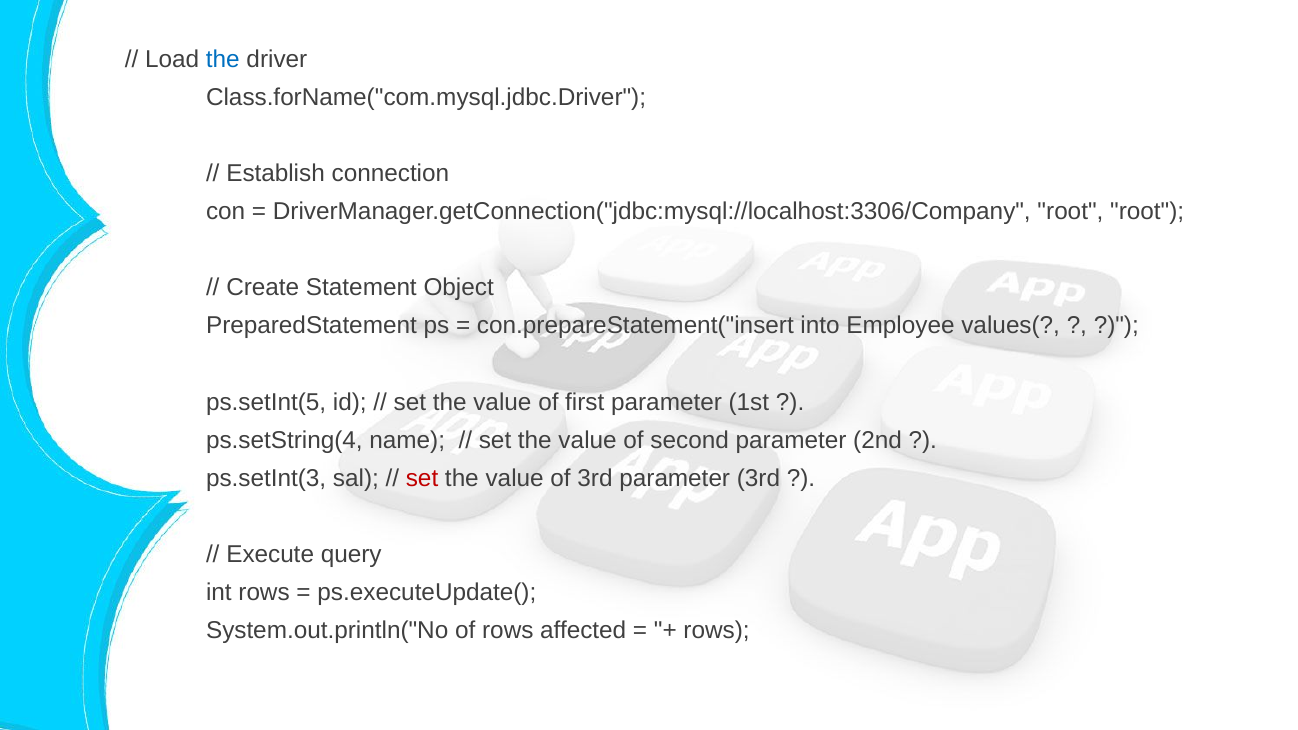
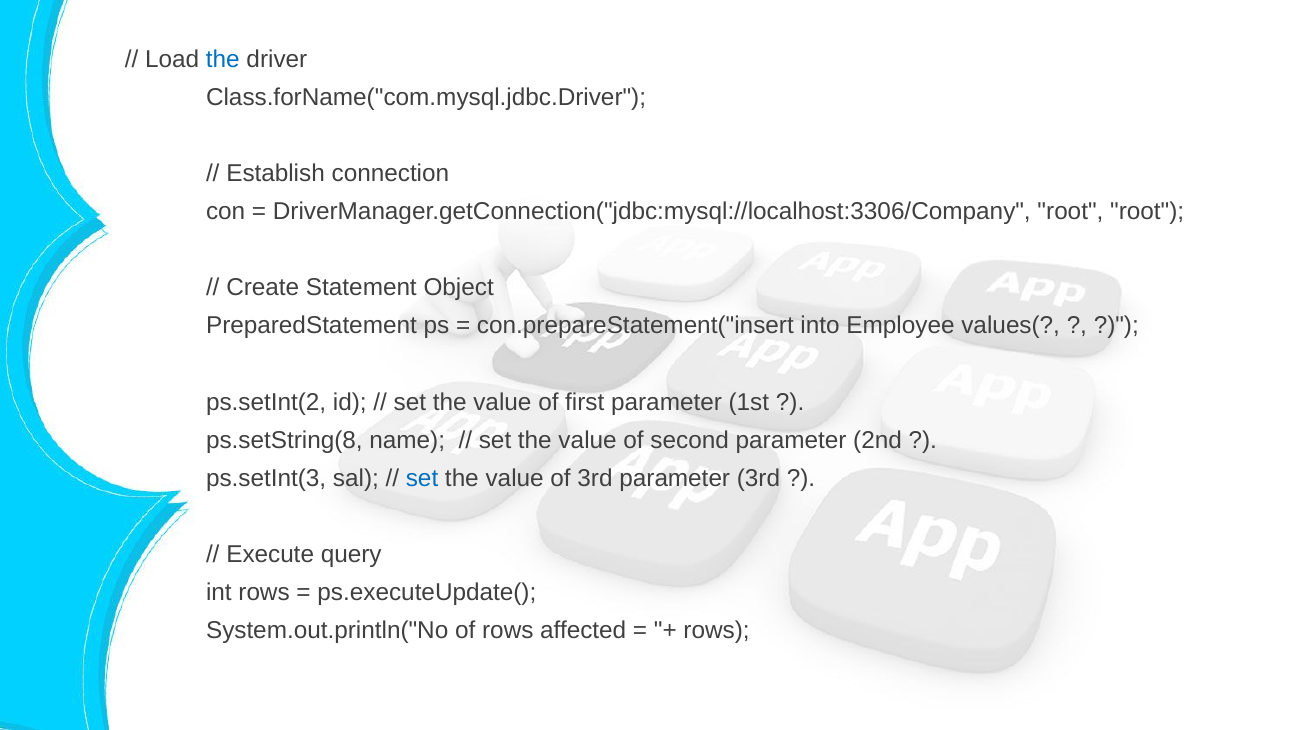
ps.setInt(5: ps.setInt(5 -> ps.setInt(2
ps.setString(4: ps.setString(4 -> ps.setString(8
set at (422, 478) colour: red -> blue
